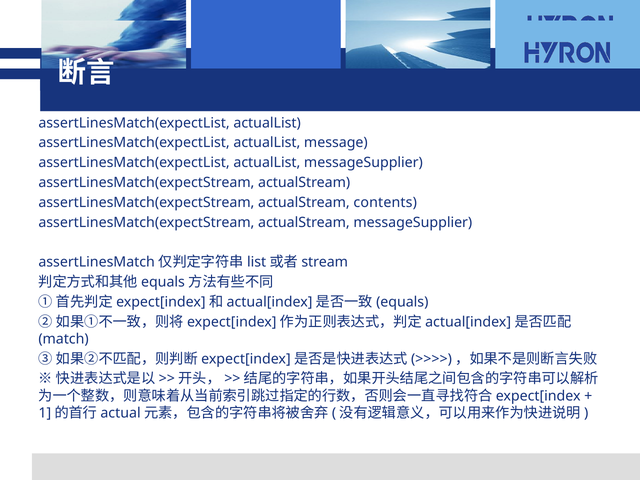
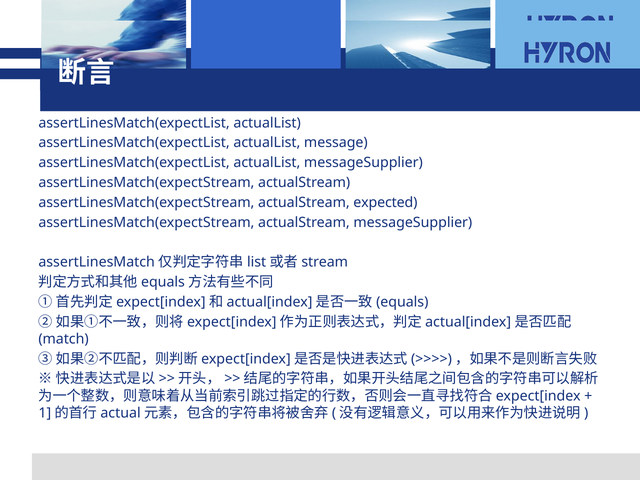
contents: contents -> expected
